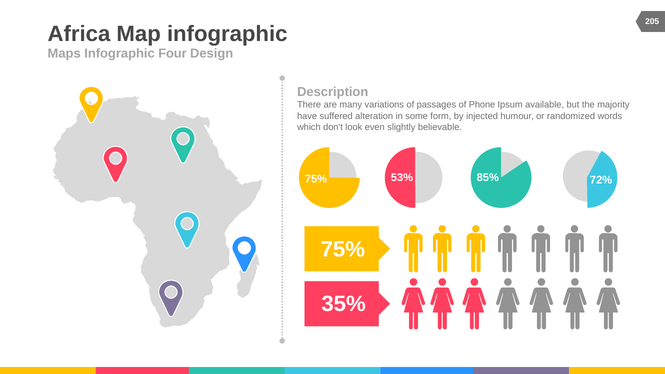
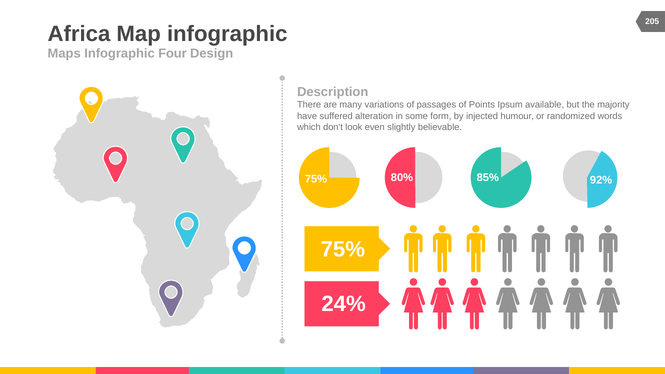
Phone: Phone -> Points
53%: 53% -> 80%
72%: 72% -> 92%
35%: 35% -> 24%
